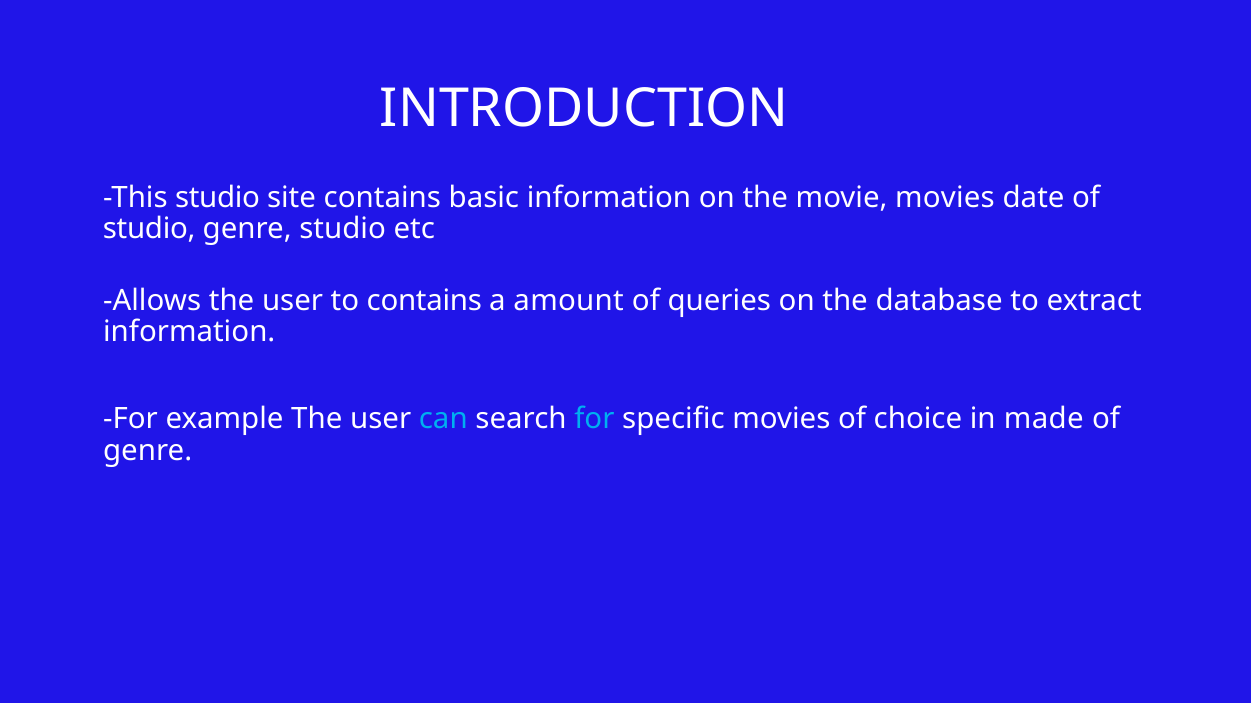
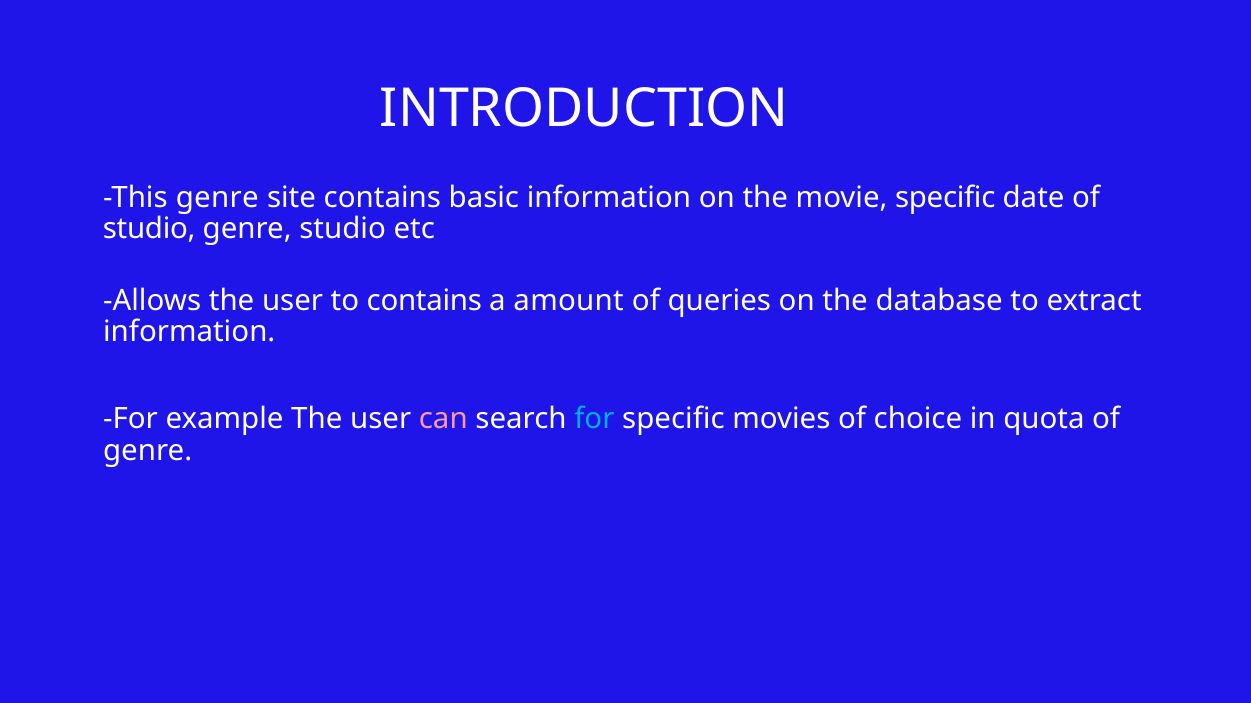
This studio: studio -> genre
movie movies: movies -> specific
can colour: light blue -> pink
made: made -> quota
